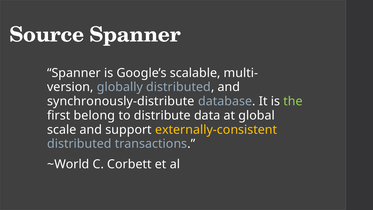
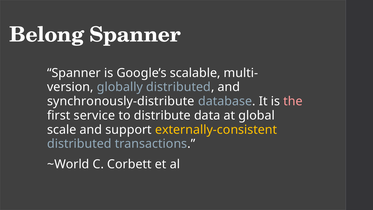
Source: Source -> Belong
the colour: light green -> pink
belong: belong -> service
